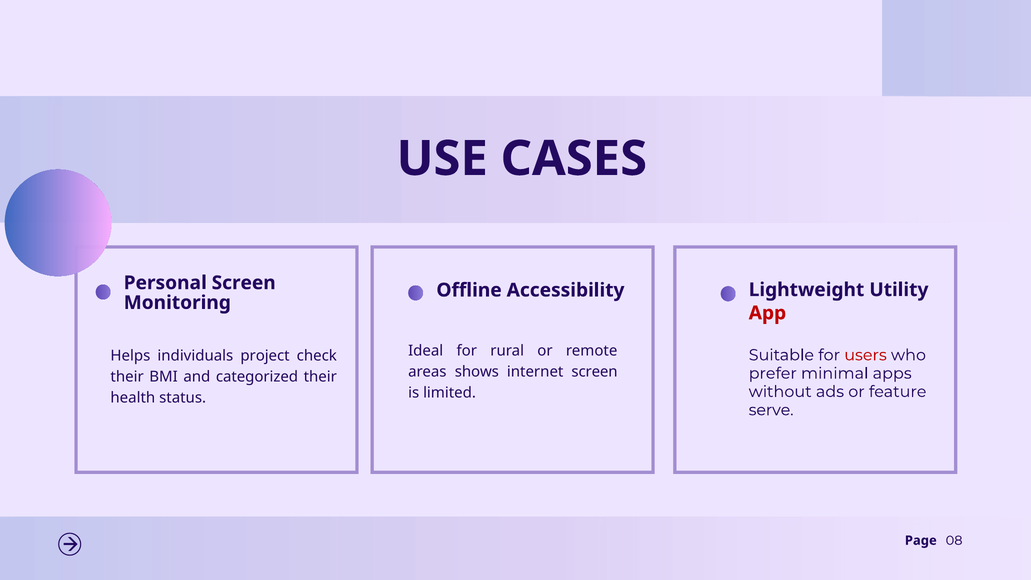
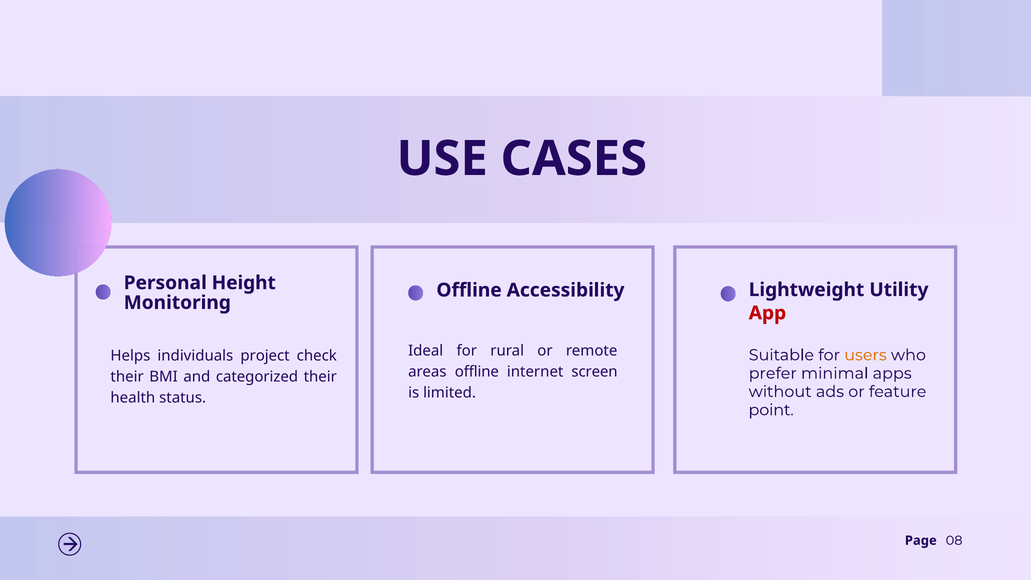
Personal Screen: Screen -> Height
users colour: red -> orange
areas shows: shows -> offline
serve: serve -> point
